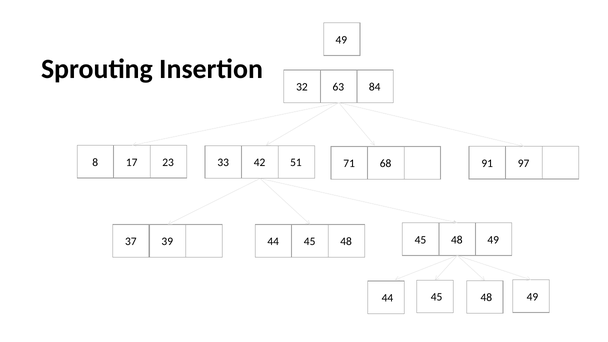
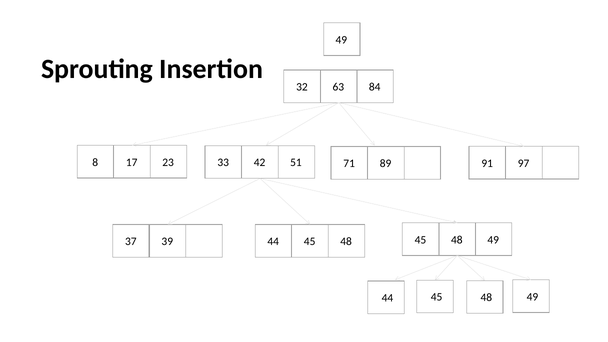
68: 68 -> 89
